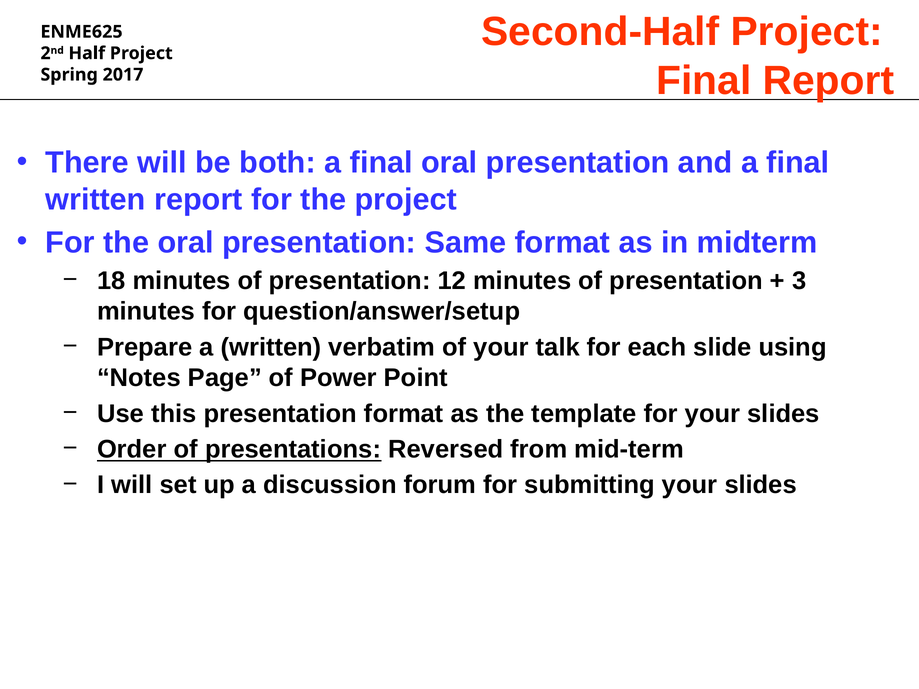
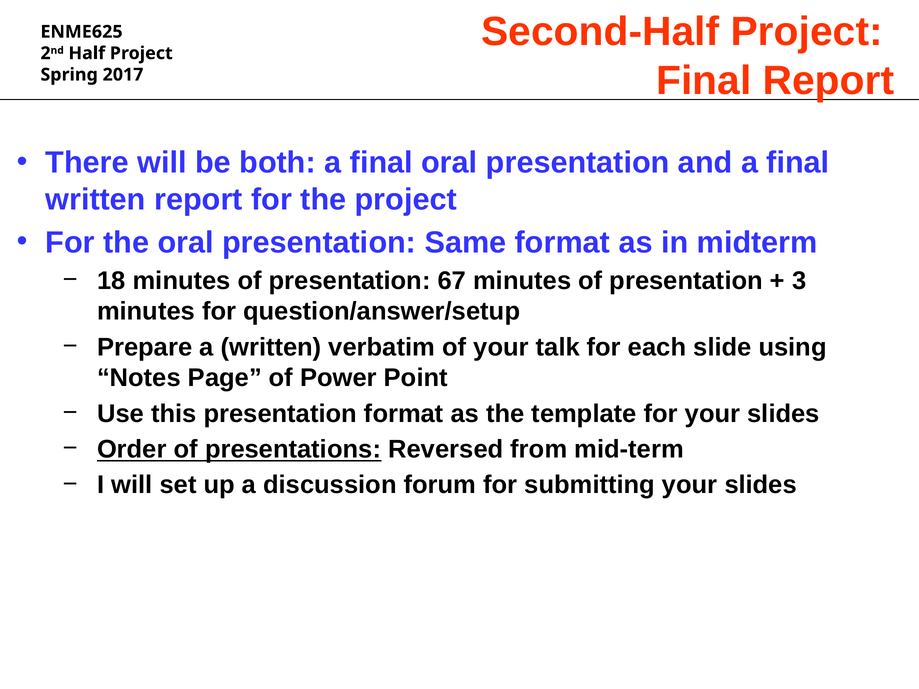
12: 12 -> 67
